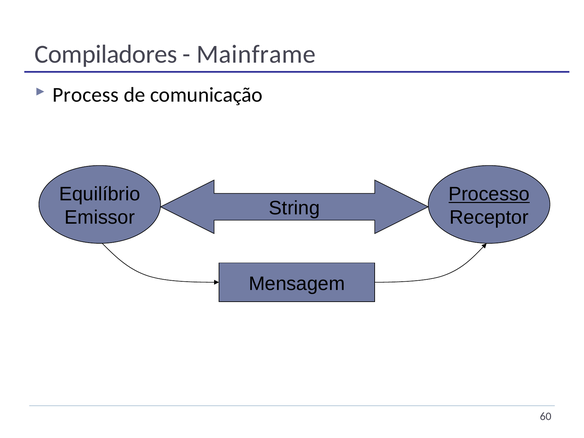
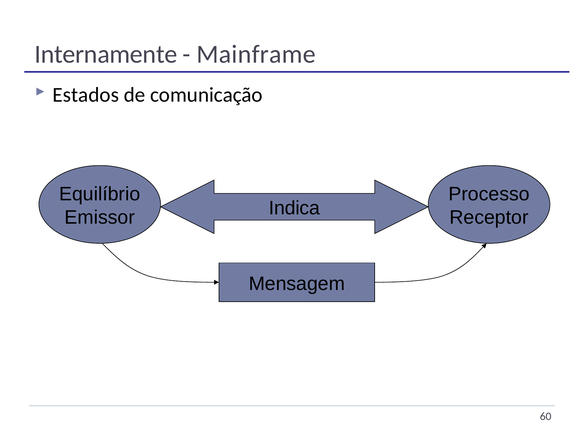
Compiladores: Compiladores -> Internamente
Process: Process -> Estados
Processo underline: present -> none
String: String -> Indica
